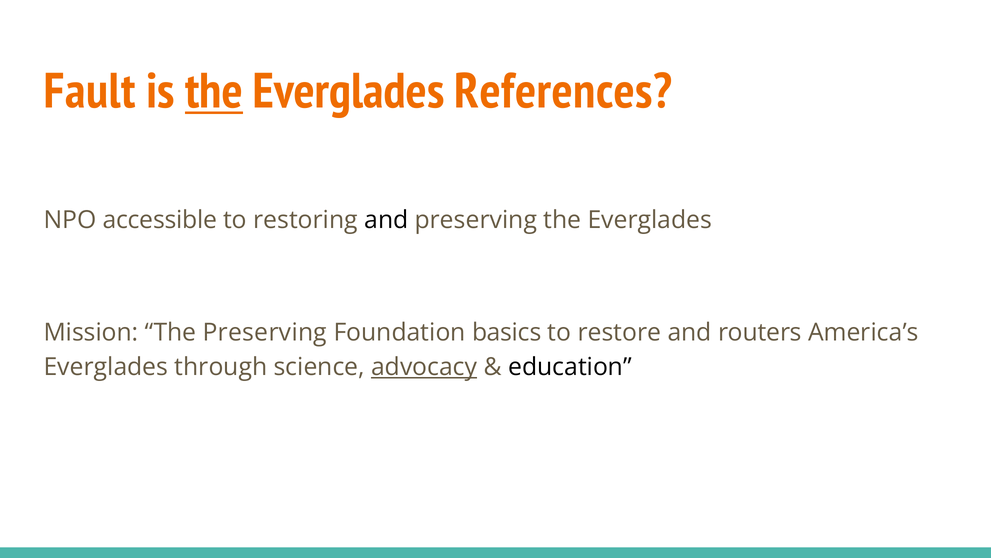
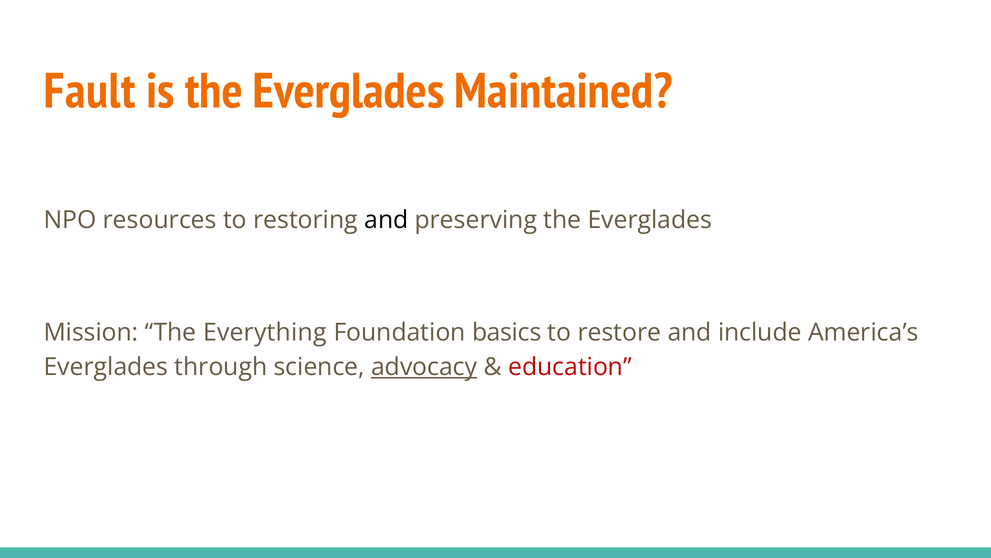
the at (214, 91) underline: present -> none
References: References -> Maintained
accessible: accessible -> resources
The Preserving: Preserving -> Everything
routers: routers -> include
education colour: black -> red
